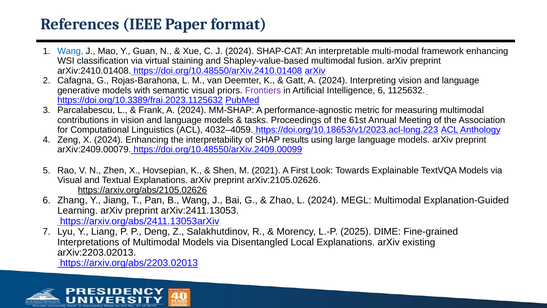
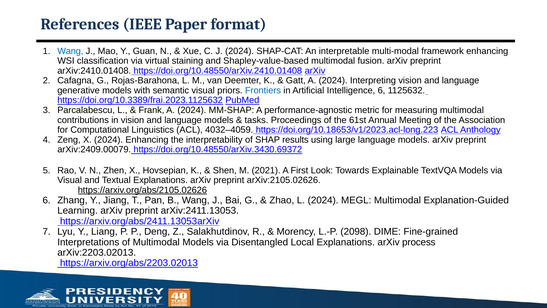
Frontiers colour: purple -> blue
https://doi.org/10.48550/arXiv.2409.00099: https://doi.org/10.48550/arXiv.2409.00099 -> https://doi.org/10.48550/arXiv.3430.69372
2025: 2025 -> 2098
existing: existing -> process
